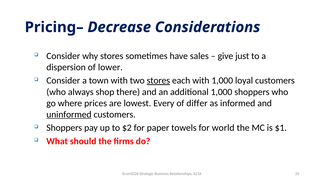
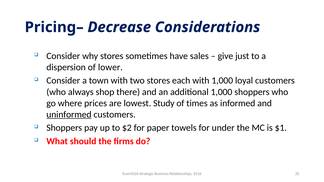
stores at (158, 81) underline: present -> none
Every: Every -> Study
differ: differ -> times
world: world -> under
